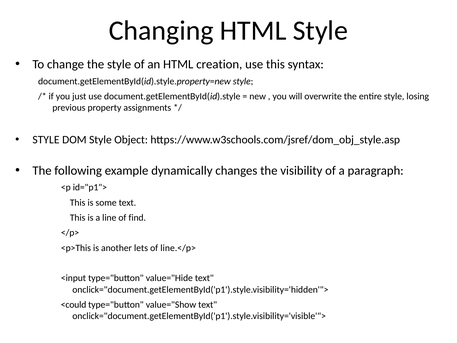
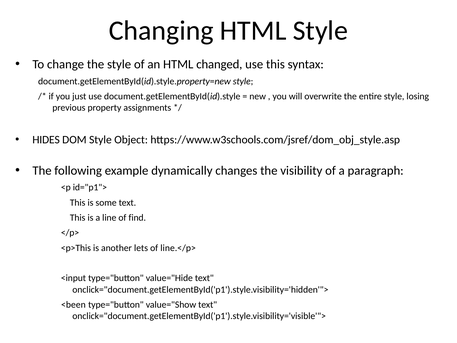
creation: creation -> changed
STYLE at (46, 140): STYLE -> HIDES
<could: <could -> <been
